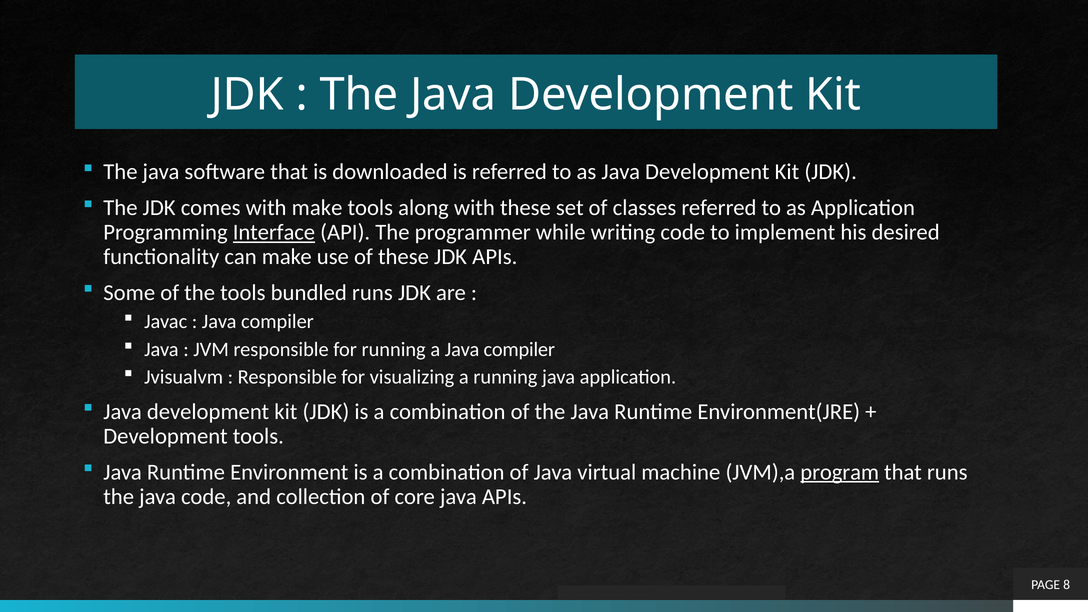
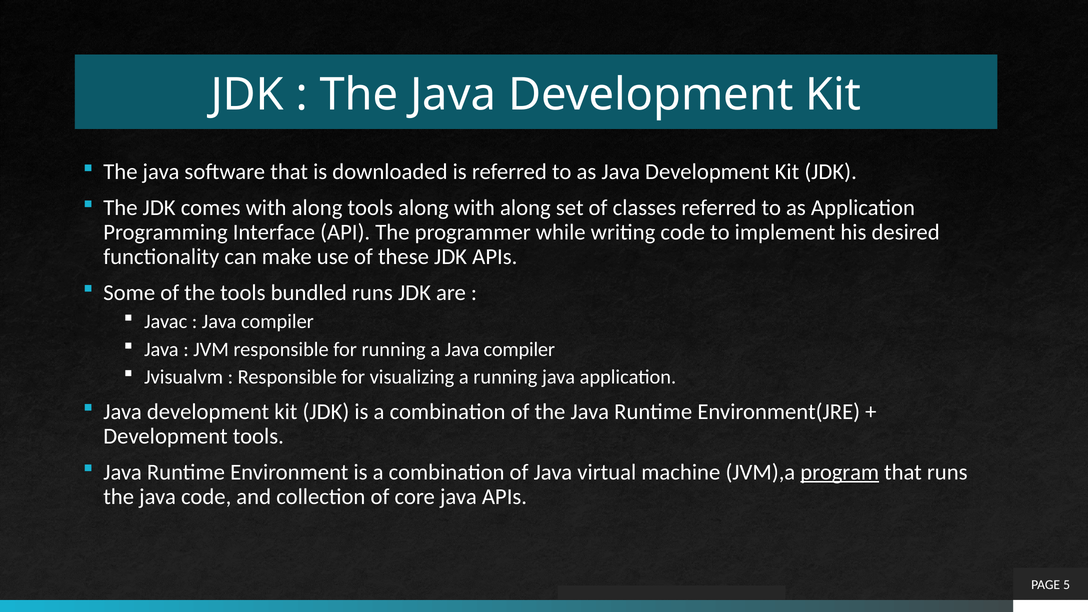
comes with make: make -> along
along with these: these -> along
Interface underline: present -> none
8: 8 -> 5
